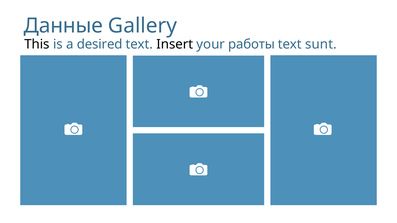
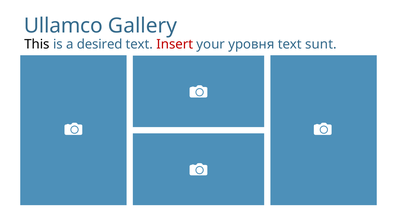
Данные: Данные -> Ullamco
Insert colour: black -> red
работы: работы -> уровня
